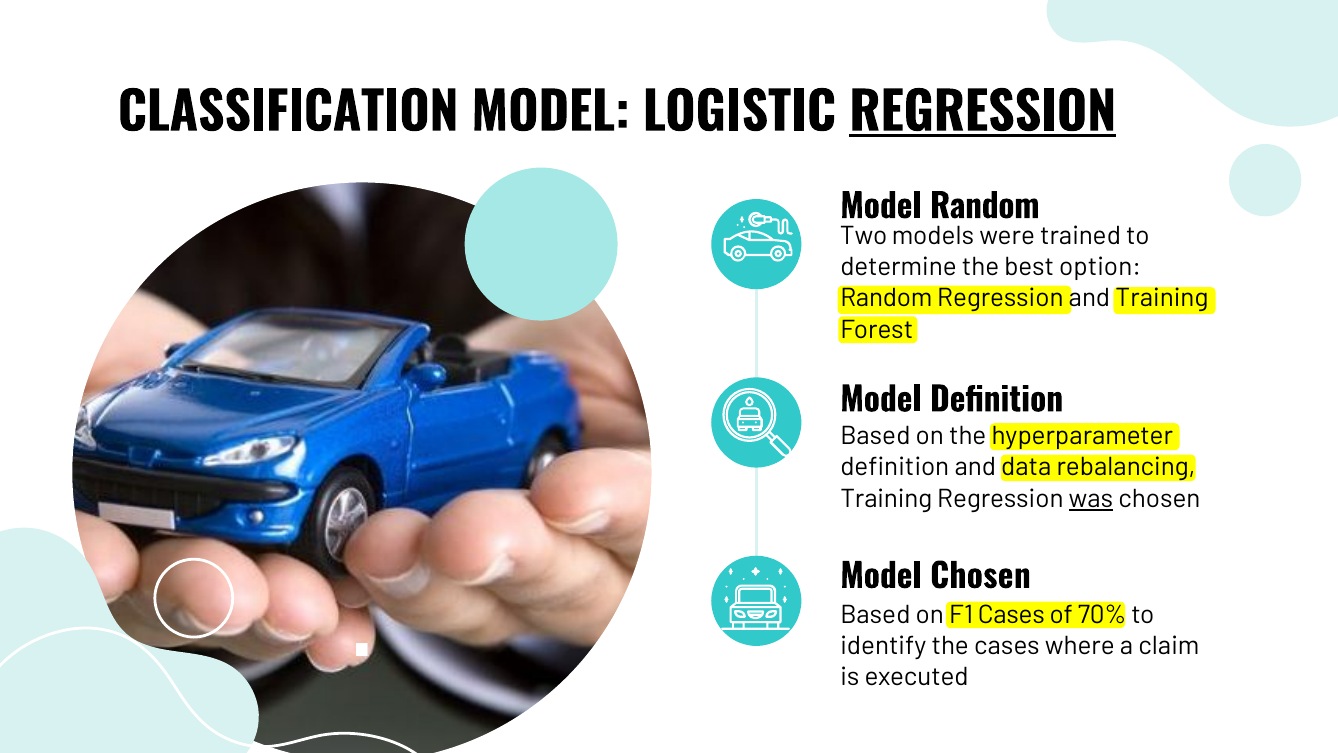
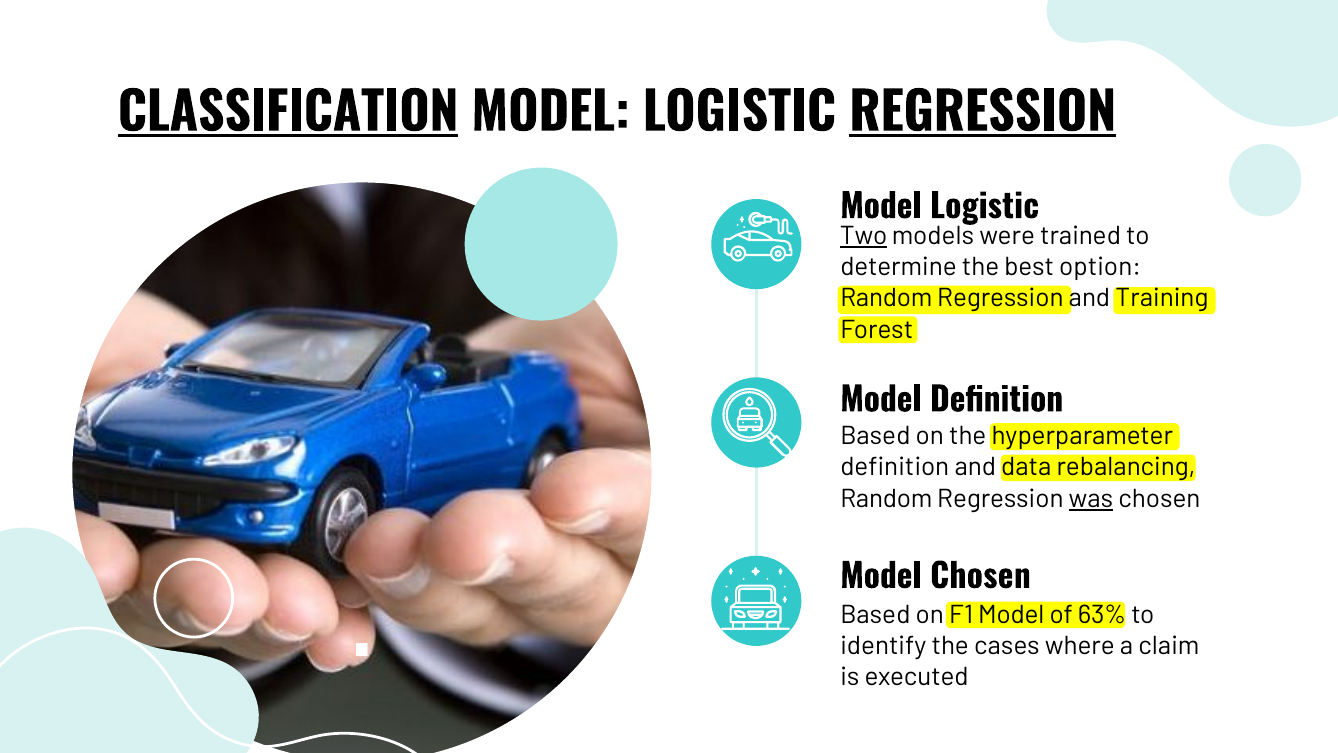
CLASSIFICATION underline: none -> present
Random at (985, 207): Random -> Logistic
Two underline: none -> present
Training at (886, 498): Training -> Random
F1 Cases: Cases -> Model
70%: 70% -> 63%
